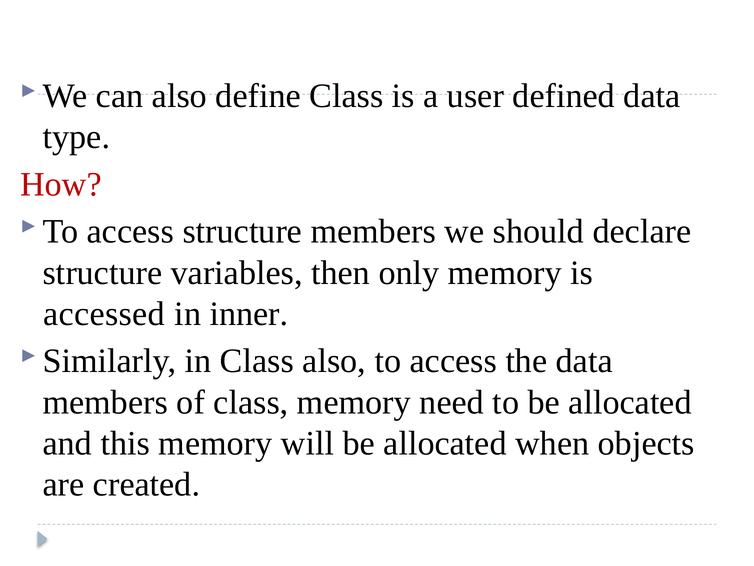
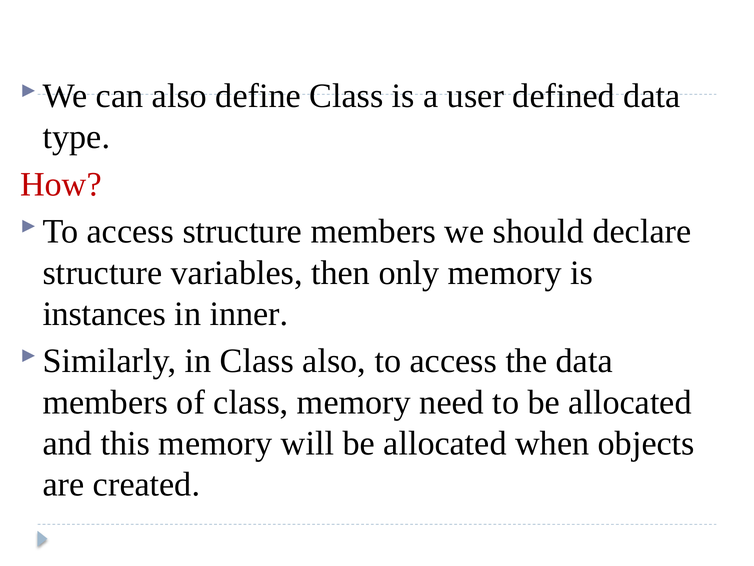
accessed: accessed -> instances
